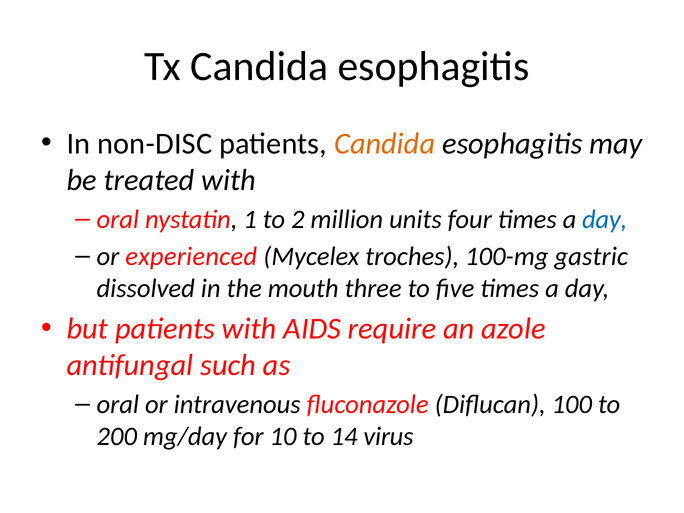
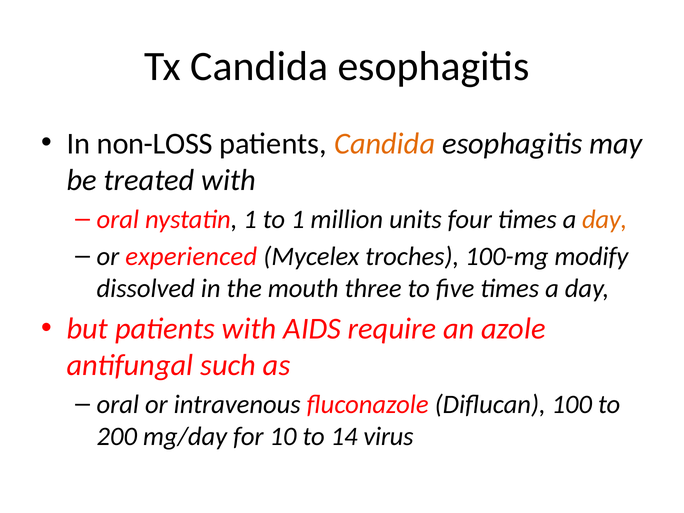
non-DISC: non-DISC -> non-LOSS
to 2: 2 -> 1
day at (605, 219) colour: blue -> orange
gastric: gastric -> modify
